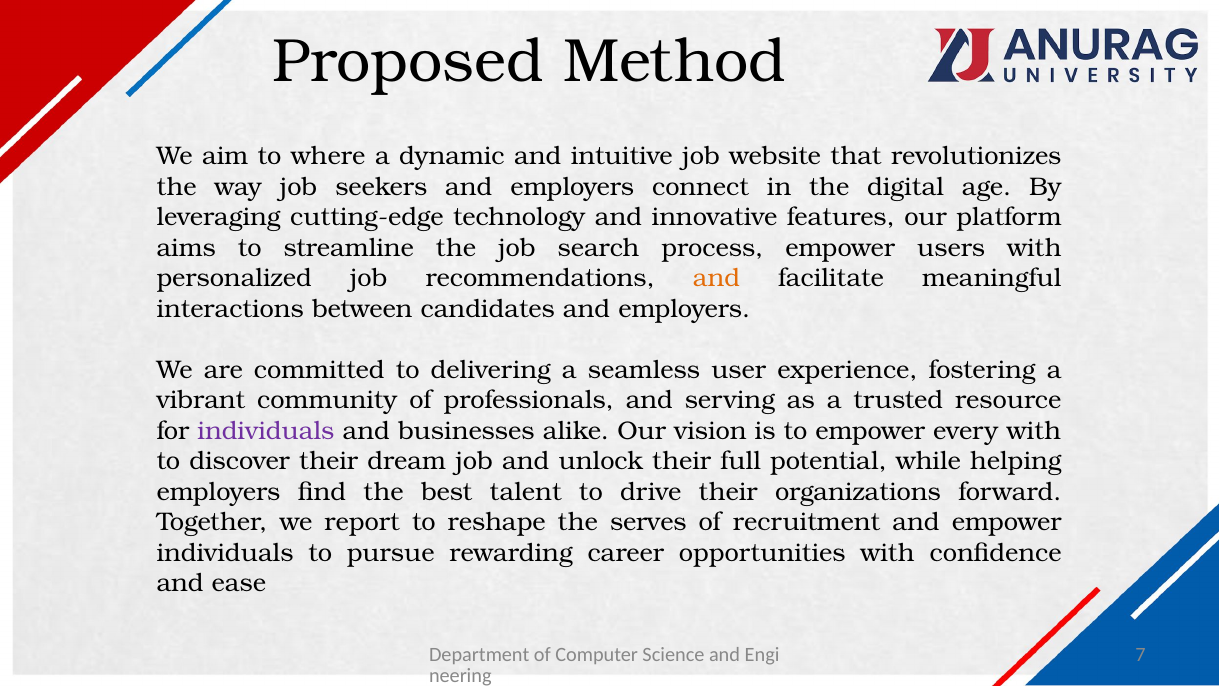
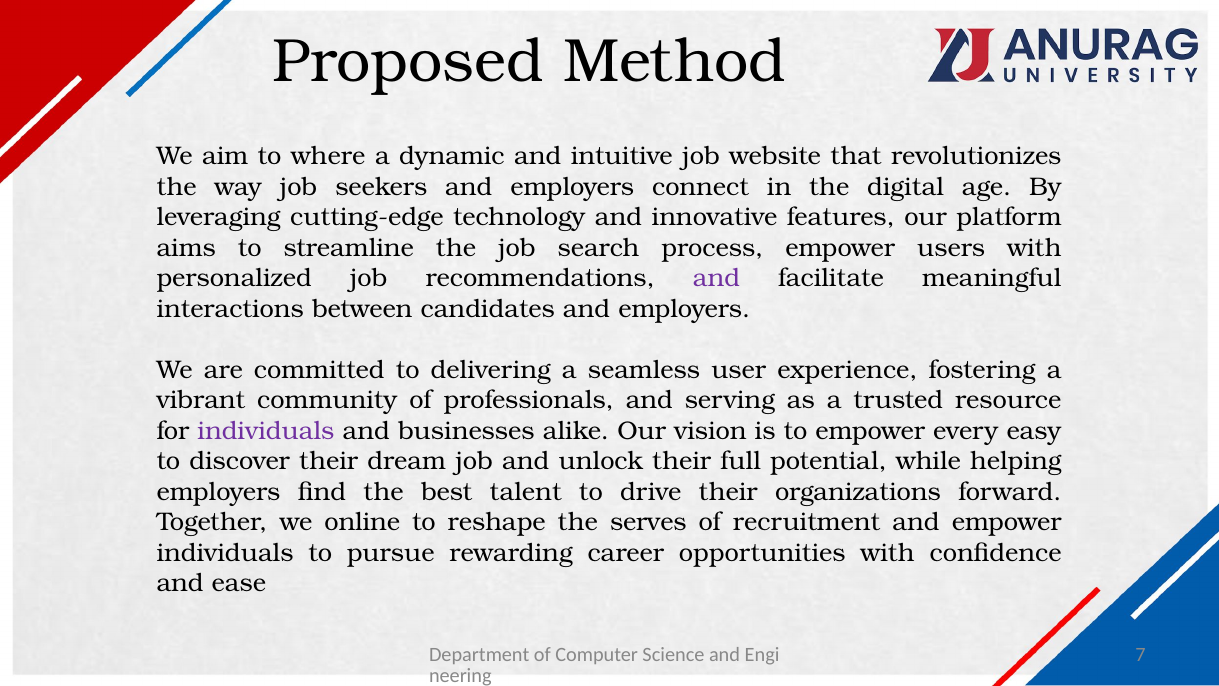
and at (716, 278) colour: orange -> purple
every with: with -> easy
report: report -> online
